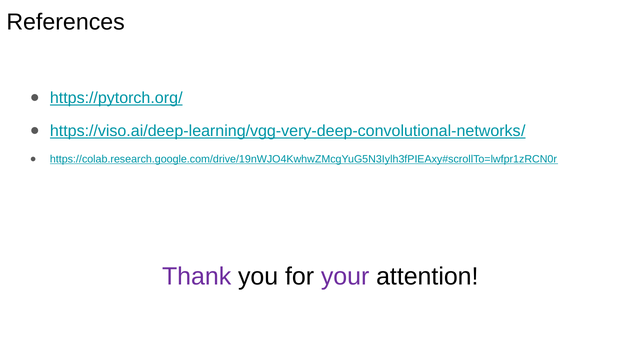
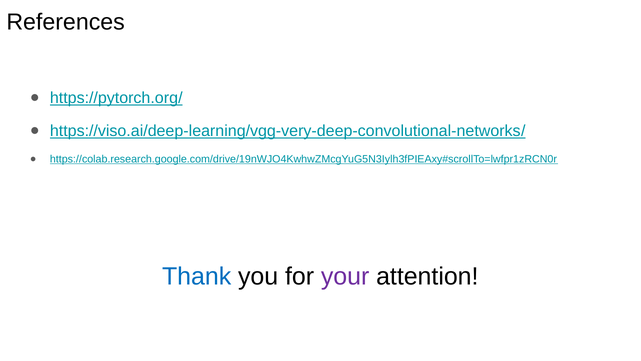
Thank colour: purple -> blue
